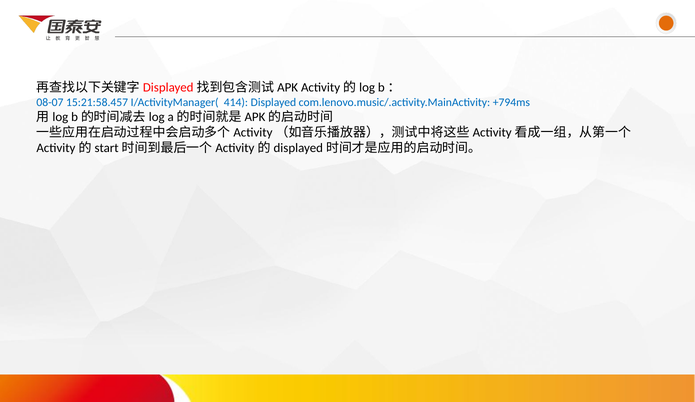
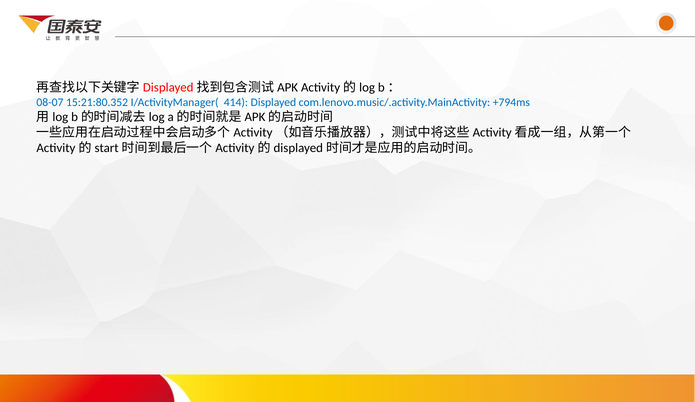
15:21:58.457: 15:21:58.457 -> 15:21:80.352
